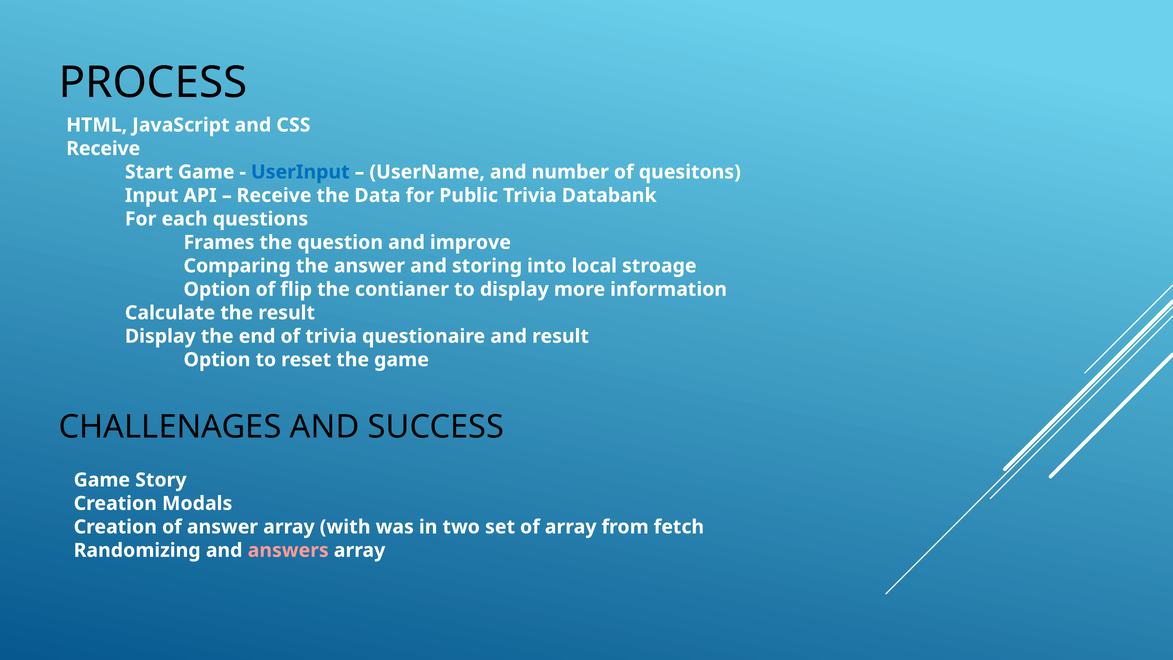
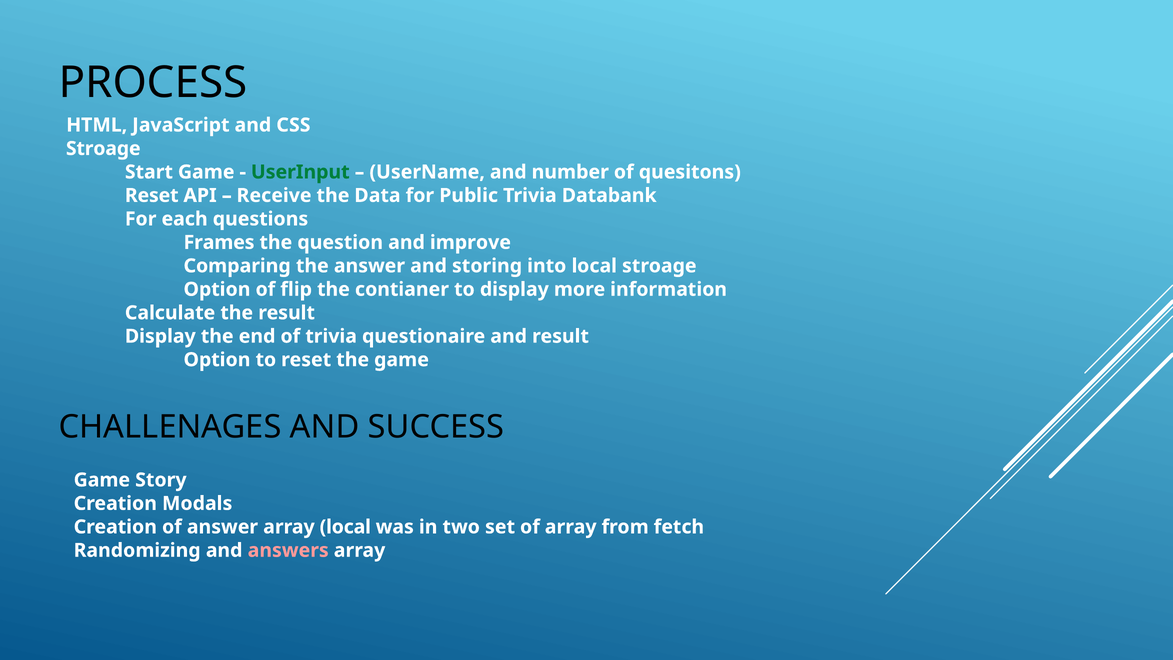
Receive at (103, 149): Receive -> Stroage
UserInput colour: blue -> green
Input at (152, 195): Input -> Reset
array with: with -> local
